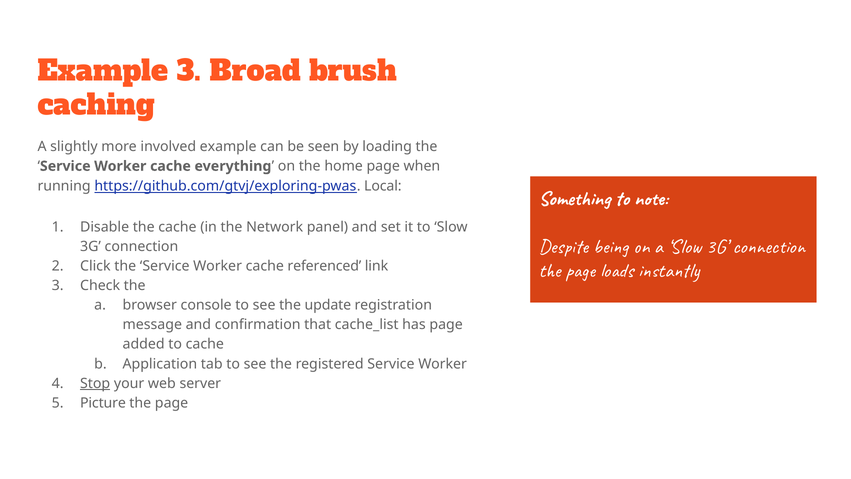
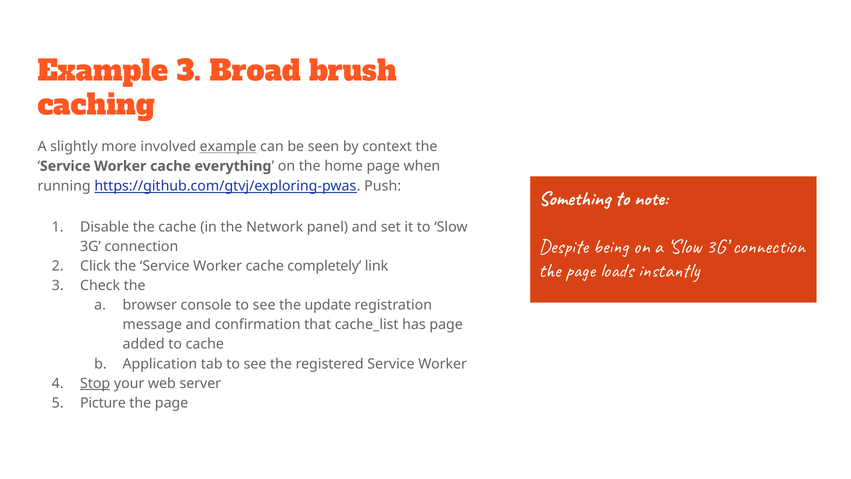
example at (228, 146) underline: none -> present
loading: loading -> context
Local: Local -> Push
referenced: referenced -> completely
